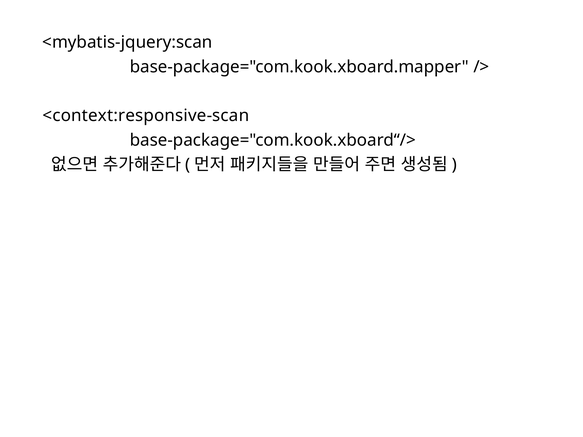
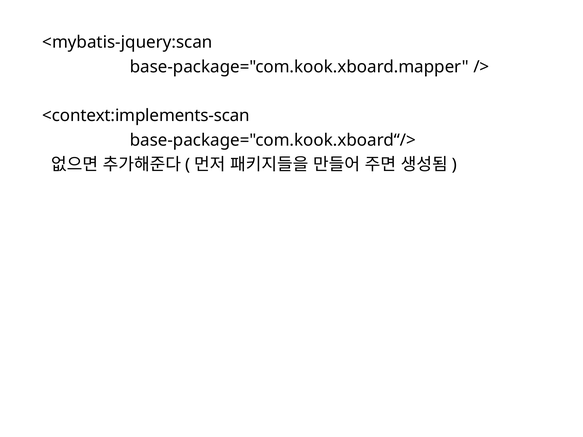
<context:responsive-scan: <context:responsive-scan -> <context:implements-scan
